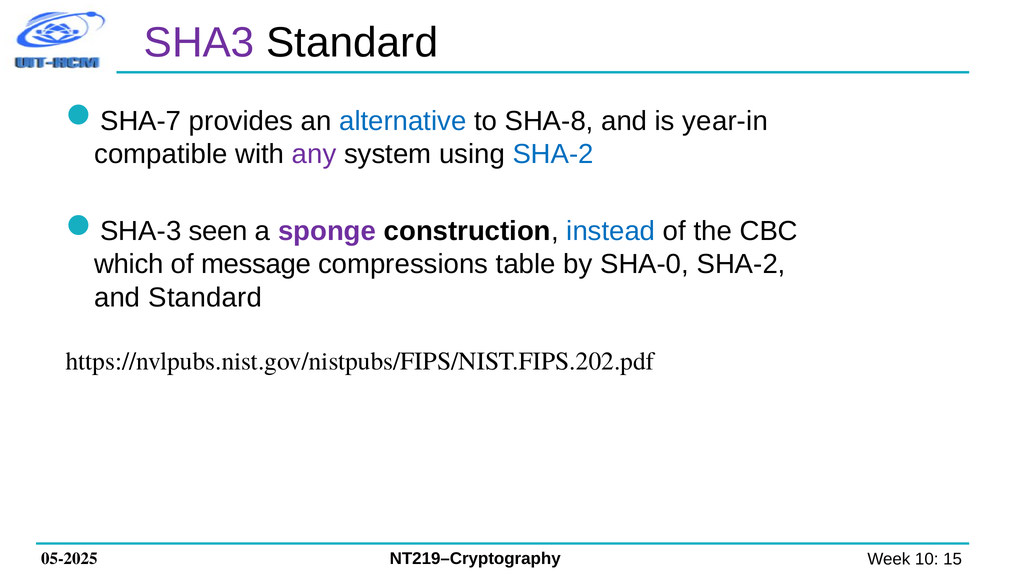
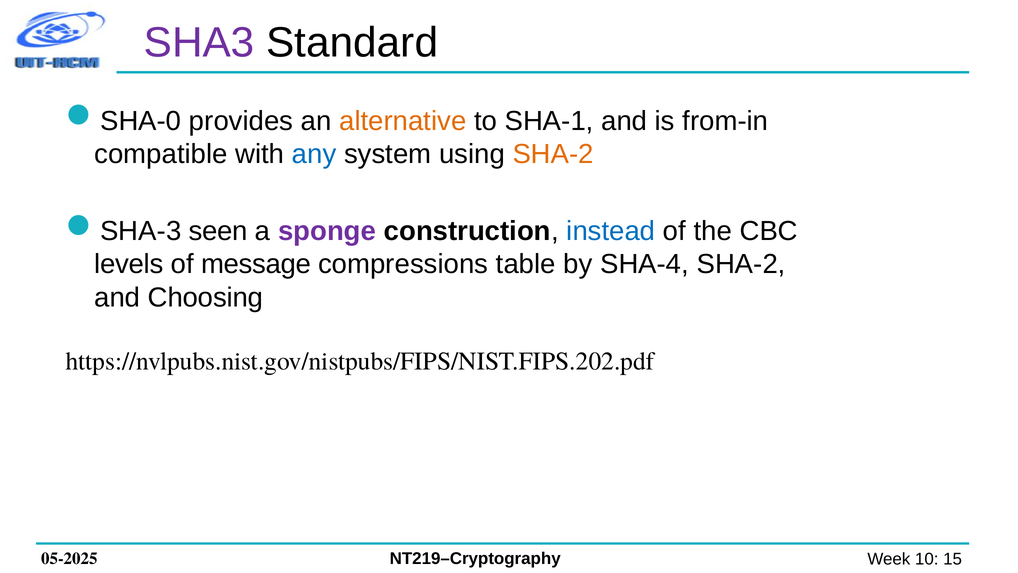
SHA-7: SHA-7 -> SHA-0
alternative colour: blue -> orange
SHA-8: SHA-8 -> SHA-1
year-in: year-in -> from-in
any colour: purple -> blue
SHA-2 at (553, 154) colour: blue -> orange
which: which -> levels
SHA-0: SHA-0 -> SHA-4
and Standard: Standard -> Choosing
